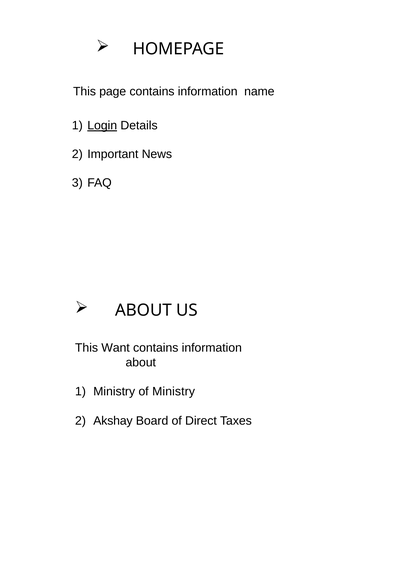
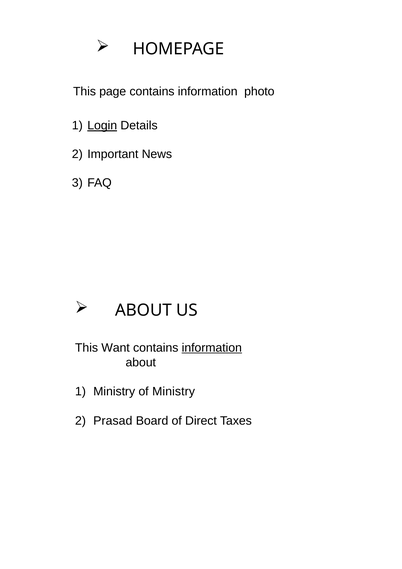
name: name -> photo
information at (212, 348) underline: none -> present
Akshay: Akshay -> Prasad
